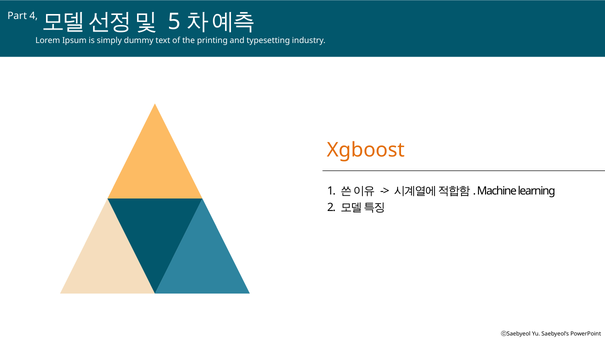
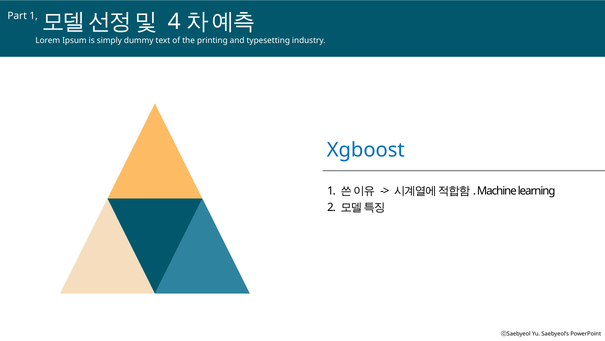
5: 5 -> 4
Part 4: 4 -> 1
Xgboost colour: orange -> blue
